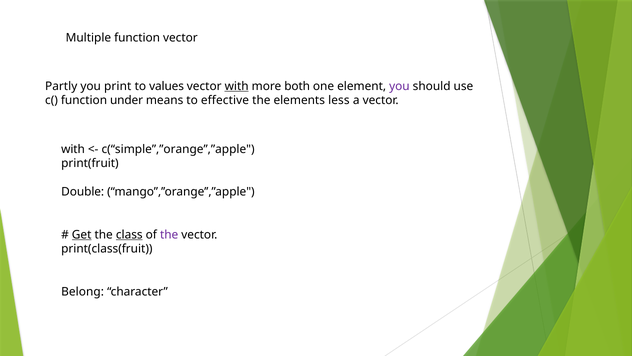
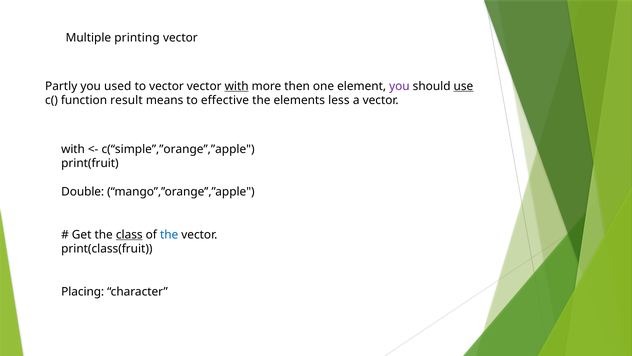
Multiple function: function -> printing
print: print -> used
to values: values -> vector
both: both -> then
use underline: none -> present
under: under -> result
Get underline: present -> none
the at (169, 234) colour: purple -> blue
Belong: Belong -> Placing
